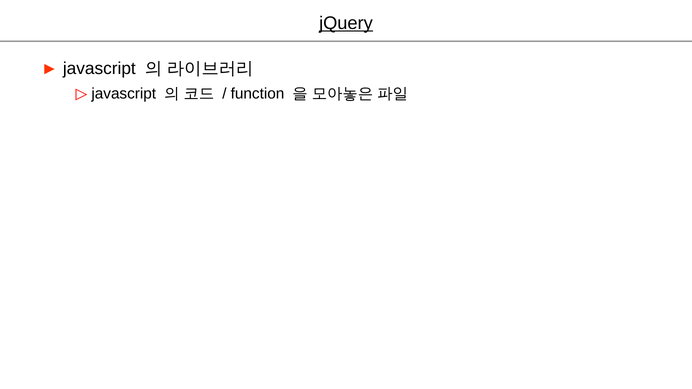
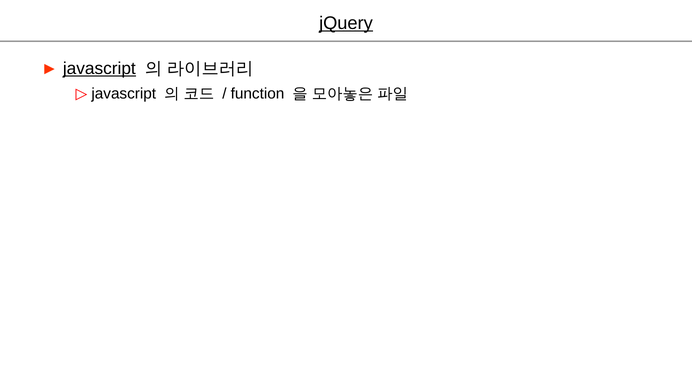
javascript at (99, 69) underline: none -> present
